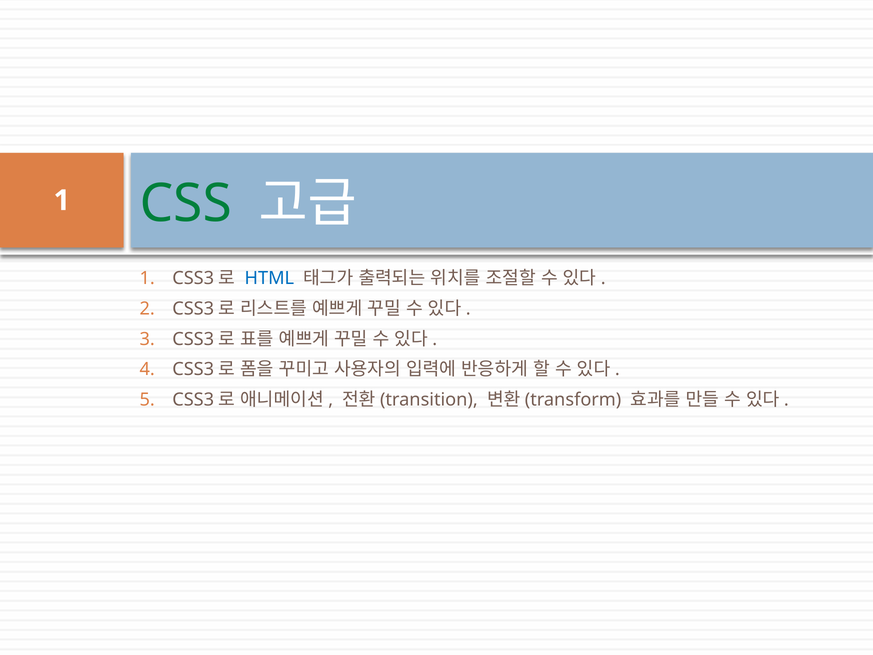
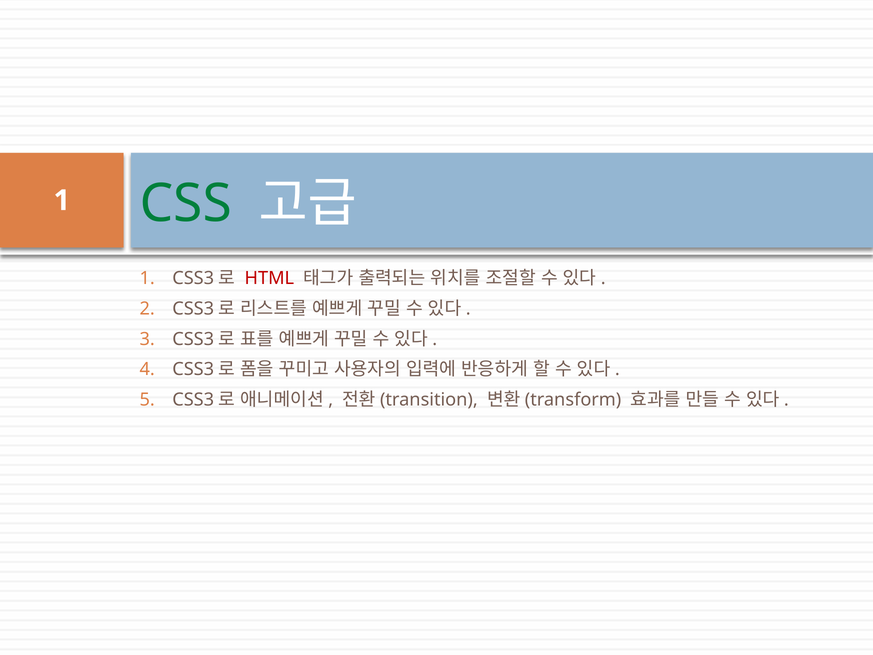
HTML colour: blue -> red
